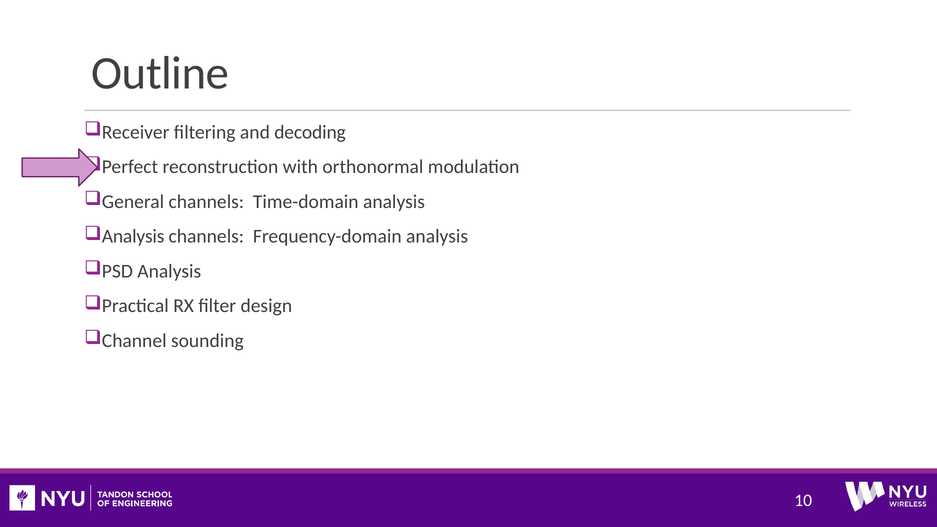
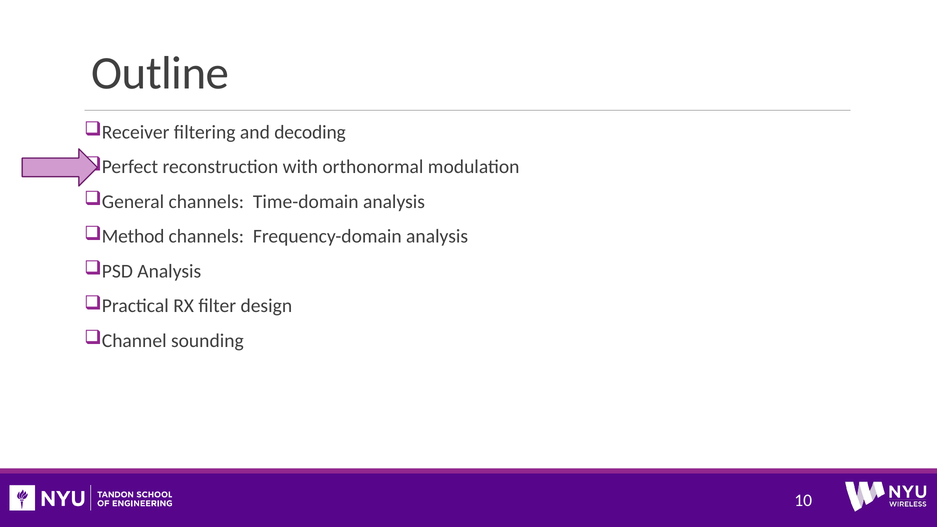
Analysis at (133, 236): Analysis -> Method
